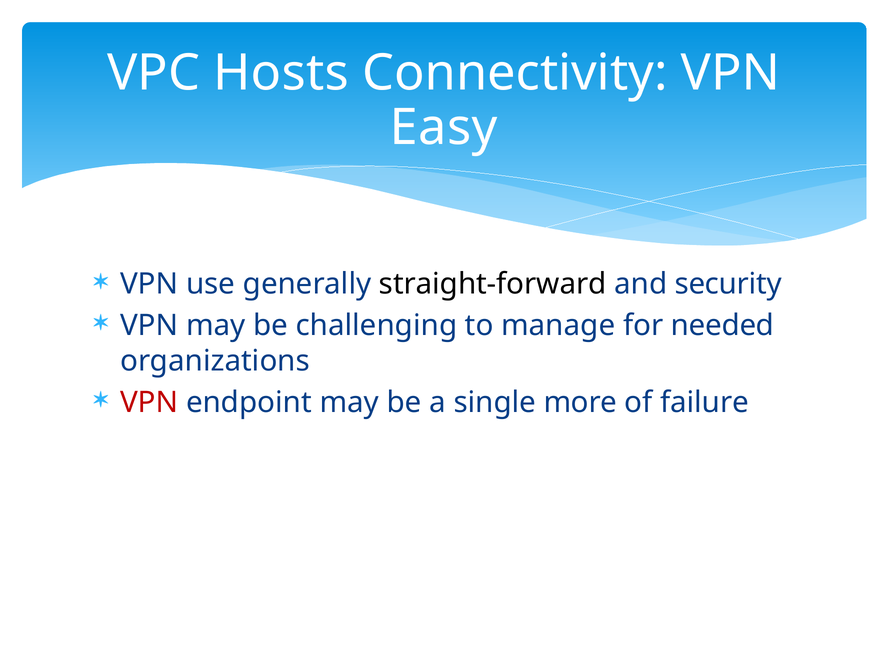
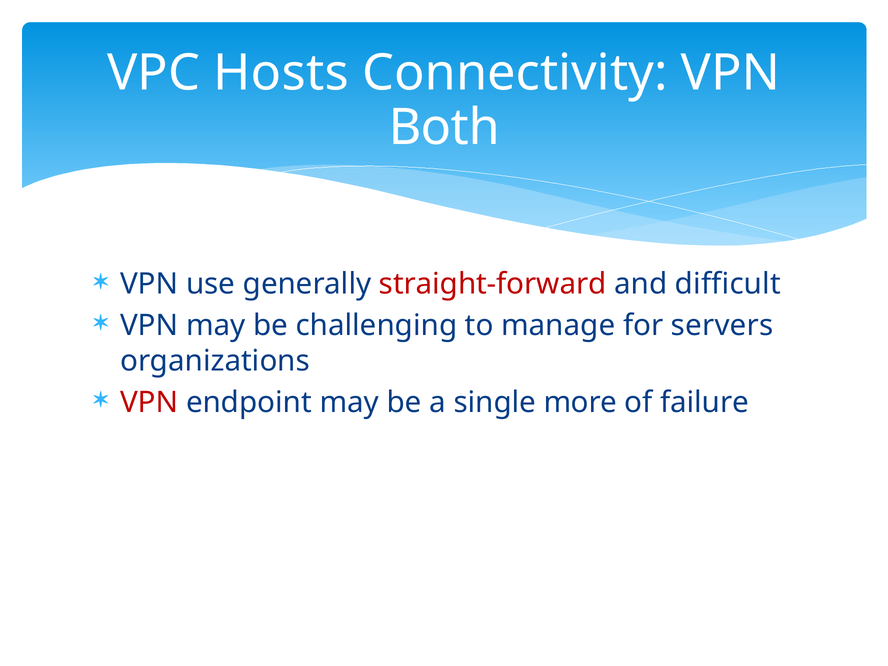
Easy: Easy -> Both
straight-forward colour: black -> red
security: security -> difficult
needed: needed -> servers
